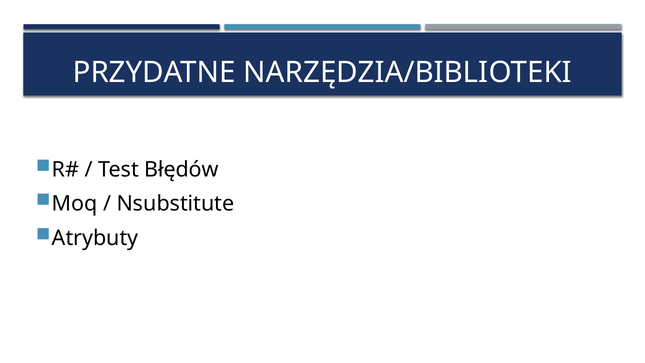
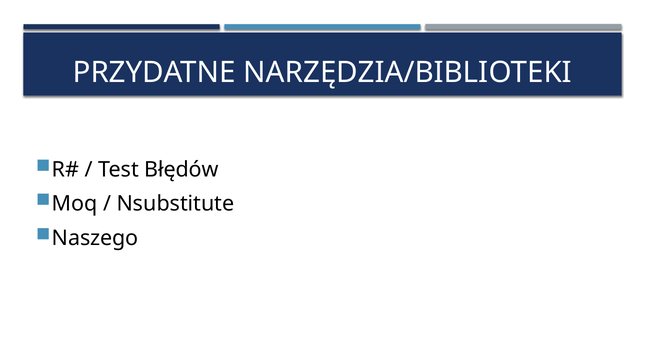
Atrybuty: Atrybuty -> Naszego
